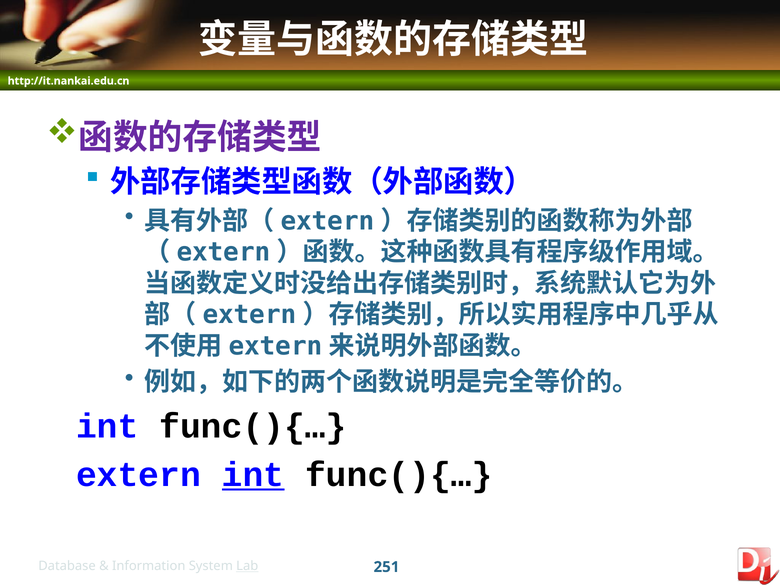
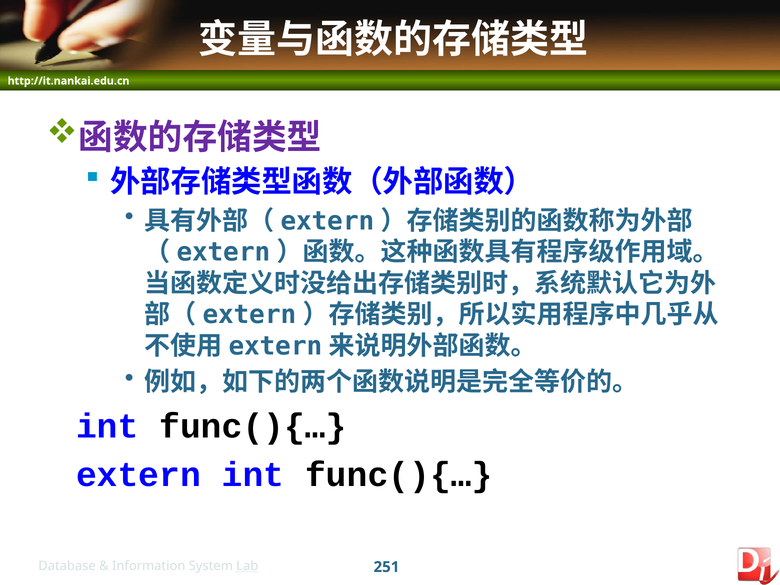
int at (253, 475) underline: present -> none
